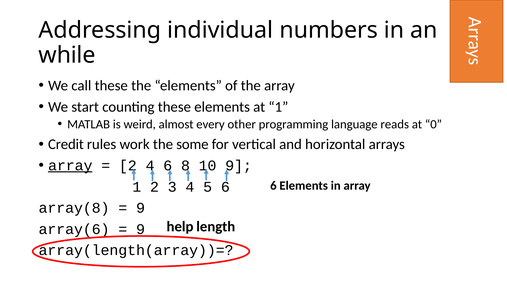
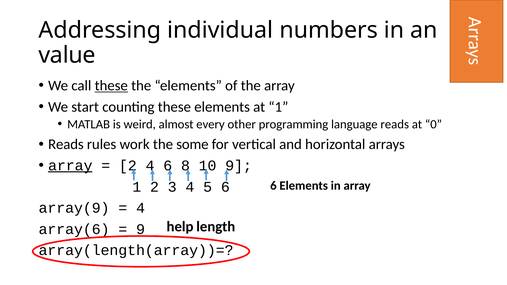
while: while -> value
these at (111, 86) underline: none -> present
Credit at (66, 144): Credit -> Reads
array(8: array(8 -> array(9
9 at (141, 208): 9 -> 4
